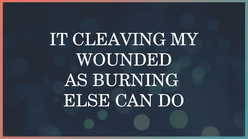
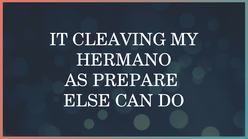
WOUNDED: WOUNDED -> HERMANO
BURNING: BURNING -> PREPARE
